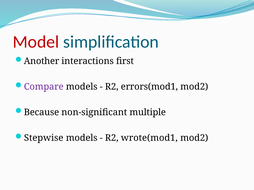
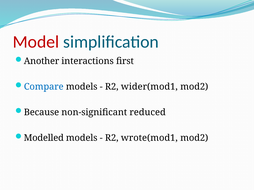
Compare colour: purple -> blue
errors(mod1: errors(mod1 -> wider(mod1
multiple: multiple -> reduced
Stepwise: Stepwise -> Modelled
